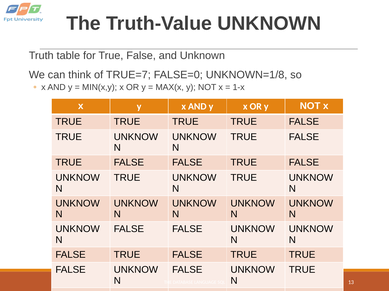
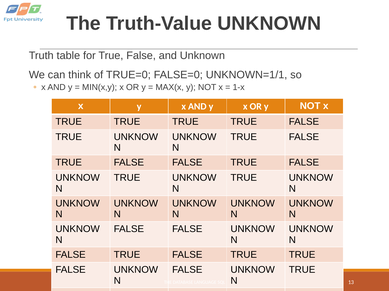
TRUE=7: TRUE=7 -> TRUE=0
UNKNOWN=1/8: UNKNOWN=1/8 -> UNKNOWN=1/1
